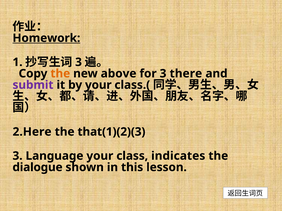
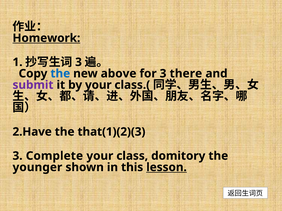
the at (60, 74) colour: orange -> blue
2.Here: 2.Here -> 2.Have
Language: Language -> Complete
indicates: indicates -> domitory
dialogue: dialogue -> younger
lesson underline: none -> present
